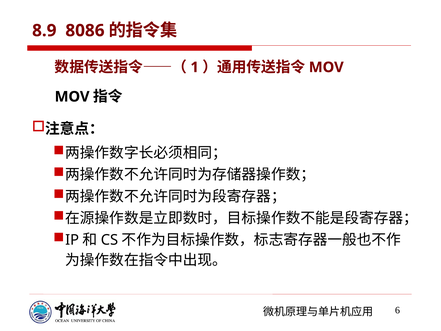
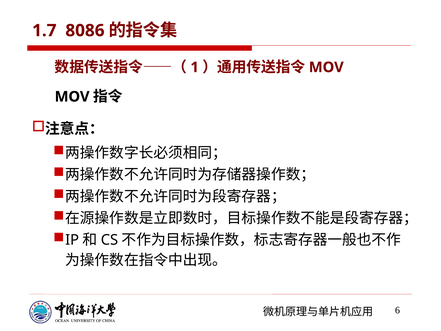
8.9: 8.9 -> 1.7
